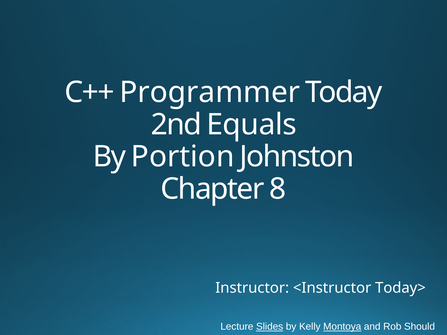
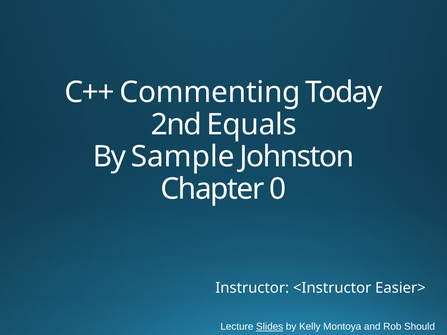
Programmer: Programmer -> Commenting
Portion: Portion -> Sample
8: 8 -> 0
Today>: Today> -> Easier>
Montoya underline: present -> none
